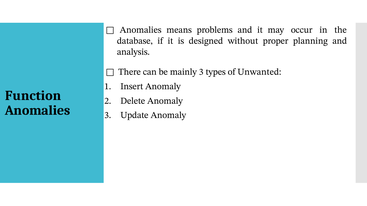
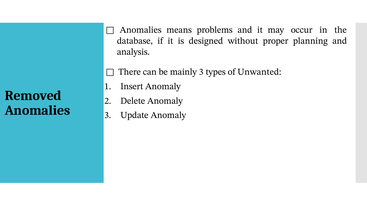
Function: Function -> Removed
